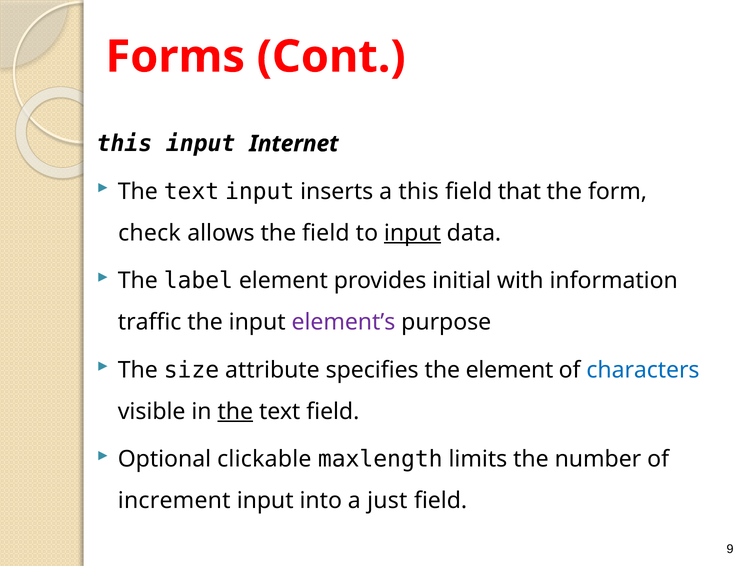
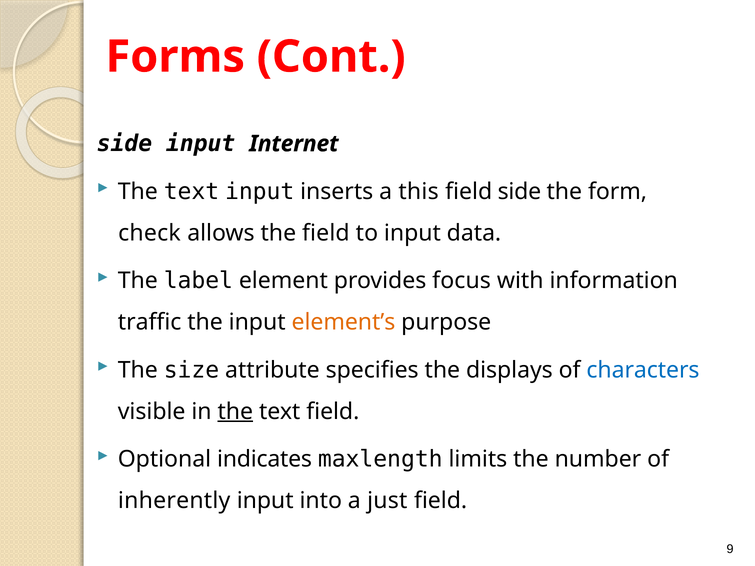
this at (124, 144): this -> side
field that: that -> side
input at (412, 233) underline: present -> none
initial: initial -> focus
element’s colour: purple -> orange
the element: element -> displays
clickable: clickable -> indicates
increment: increment -> inherently
